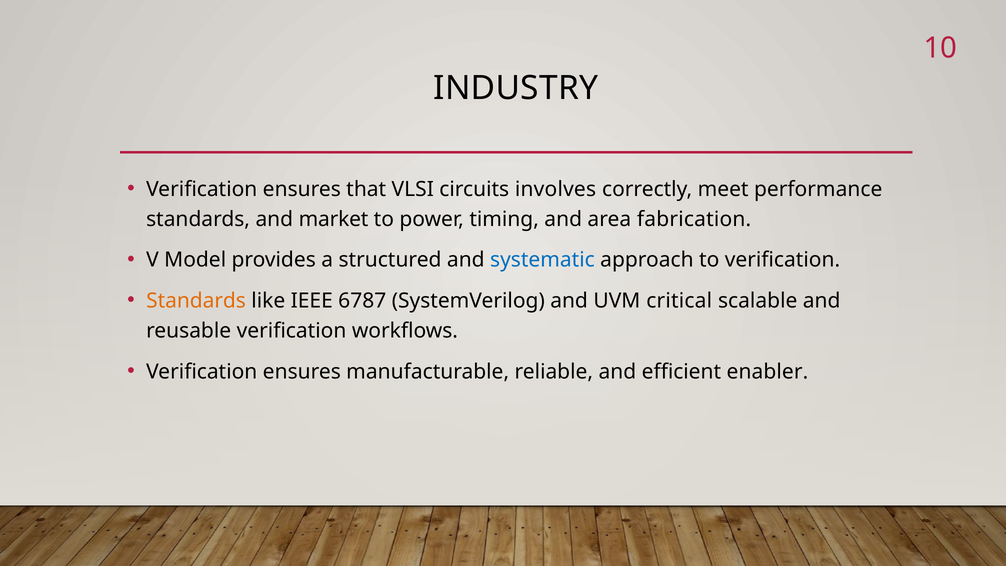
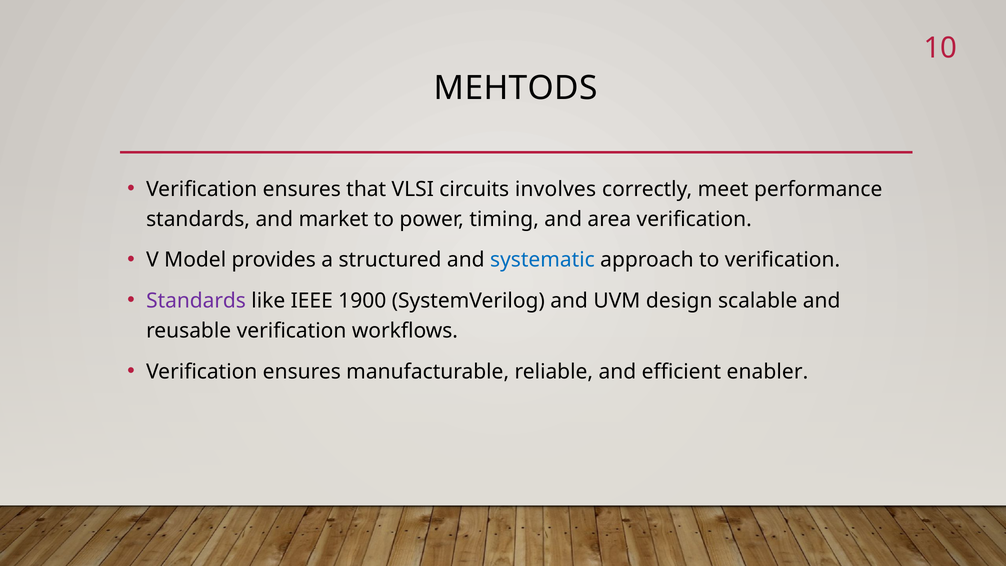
INDUSTRY: INDUSTRY -> MEHTODS
area fabrication: fabrication -> verification
Standards at (196, 301) colour: orange -> purple
6787: 6787 -> 1900
critical: critical -> design
